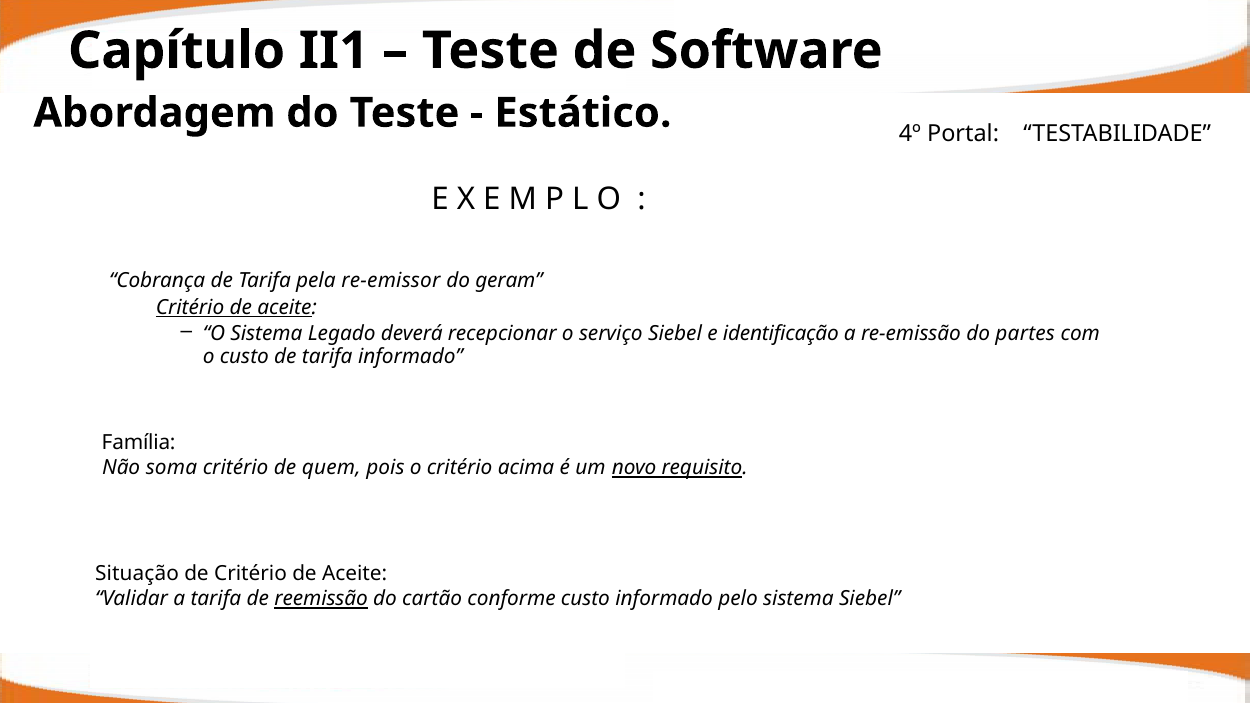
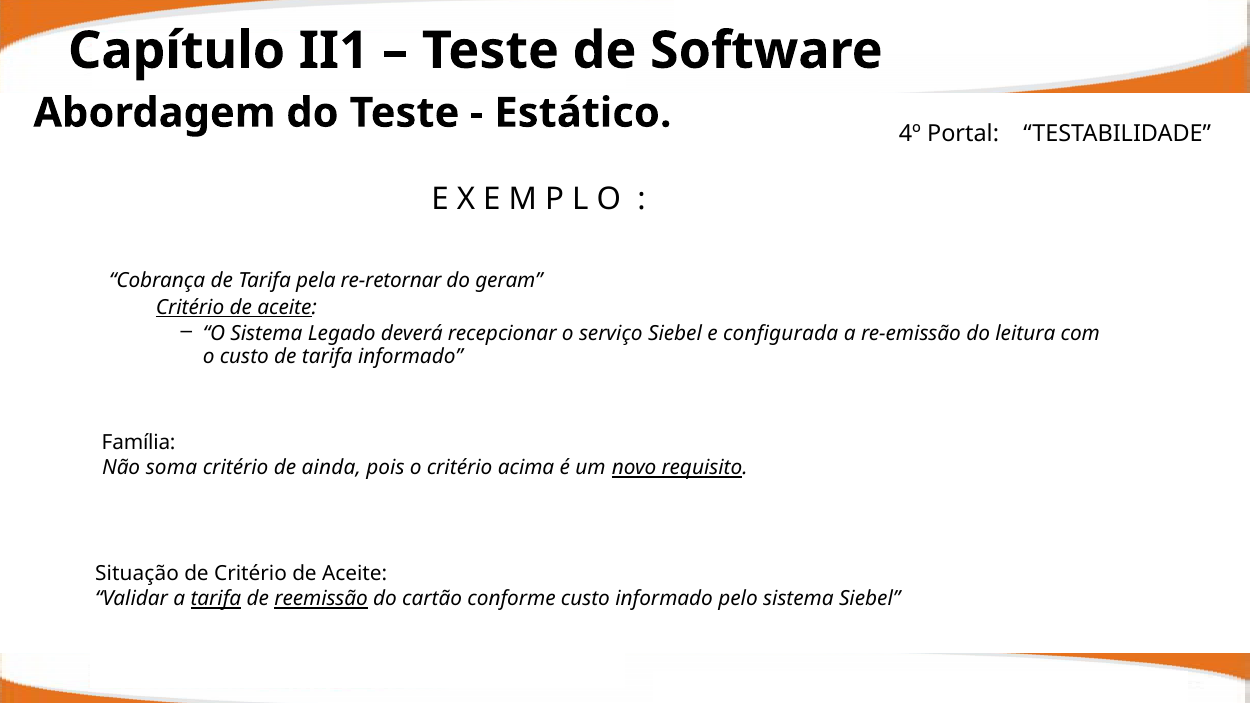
re-emissor: re-emissor -> re-retornar
identificação: identificação -> configurada
partes: partes -> leitura
quem: quem -> ainda
tarifa at (216, 599) underline: none -> present
